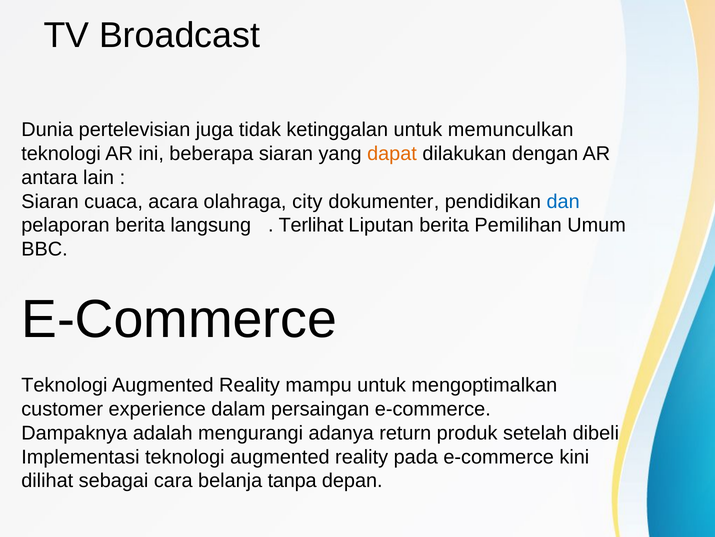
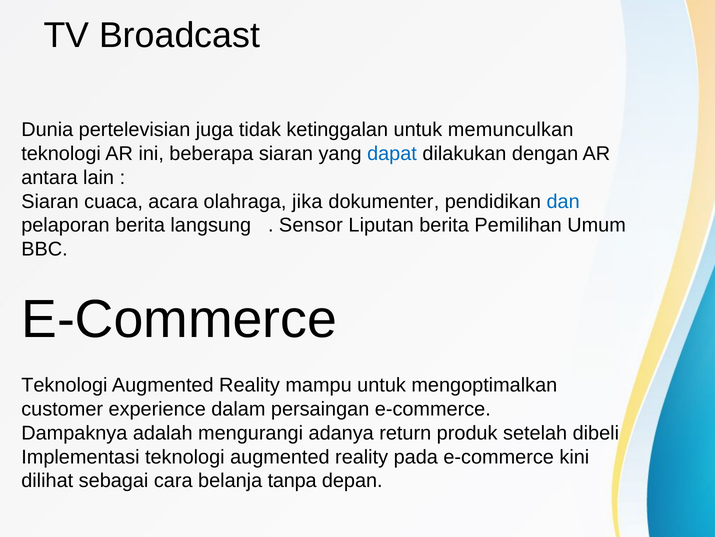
dapat colour: orange -> blue
city: city -> jika
Terlihat: Terlihat -> Sensor
